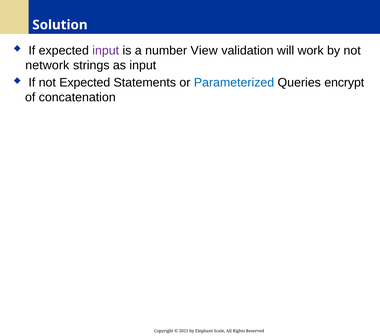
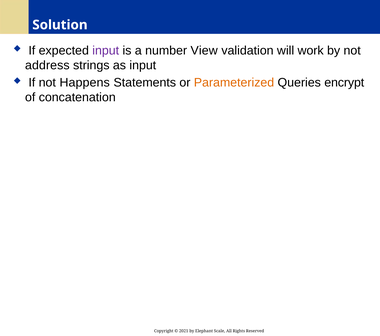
network: network -> address
not Expected: Expected -> Happens
Parameterized colour: blue -> orange
